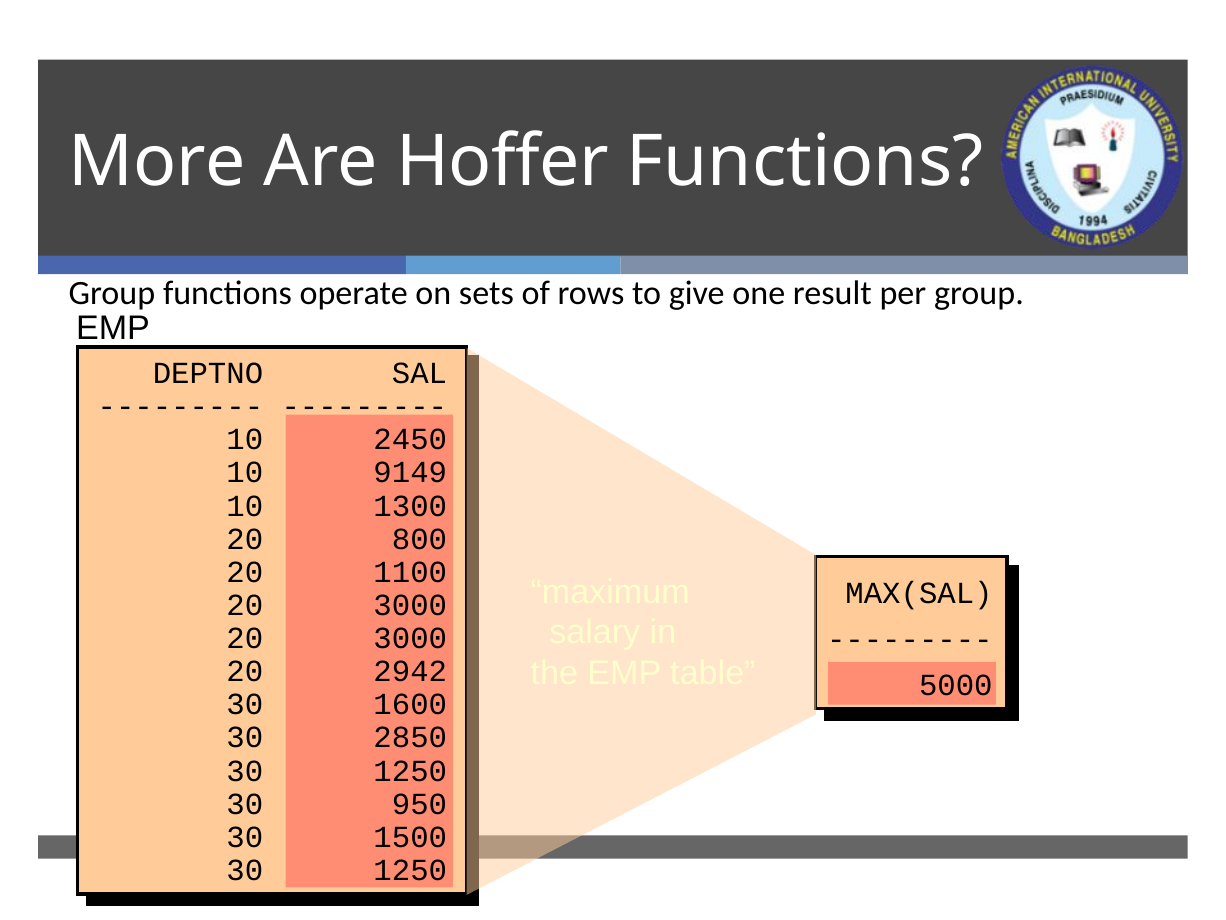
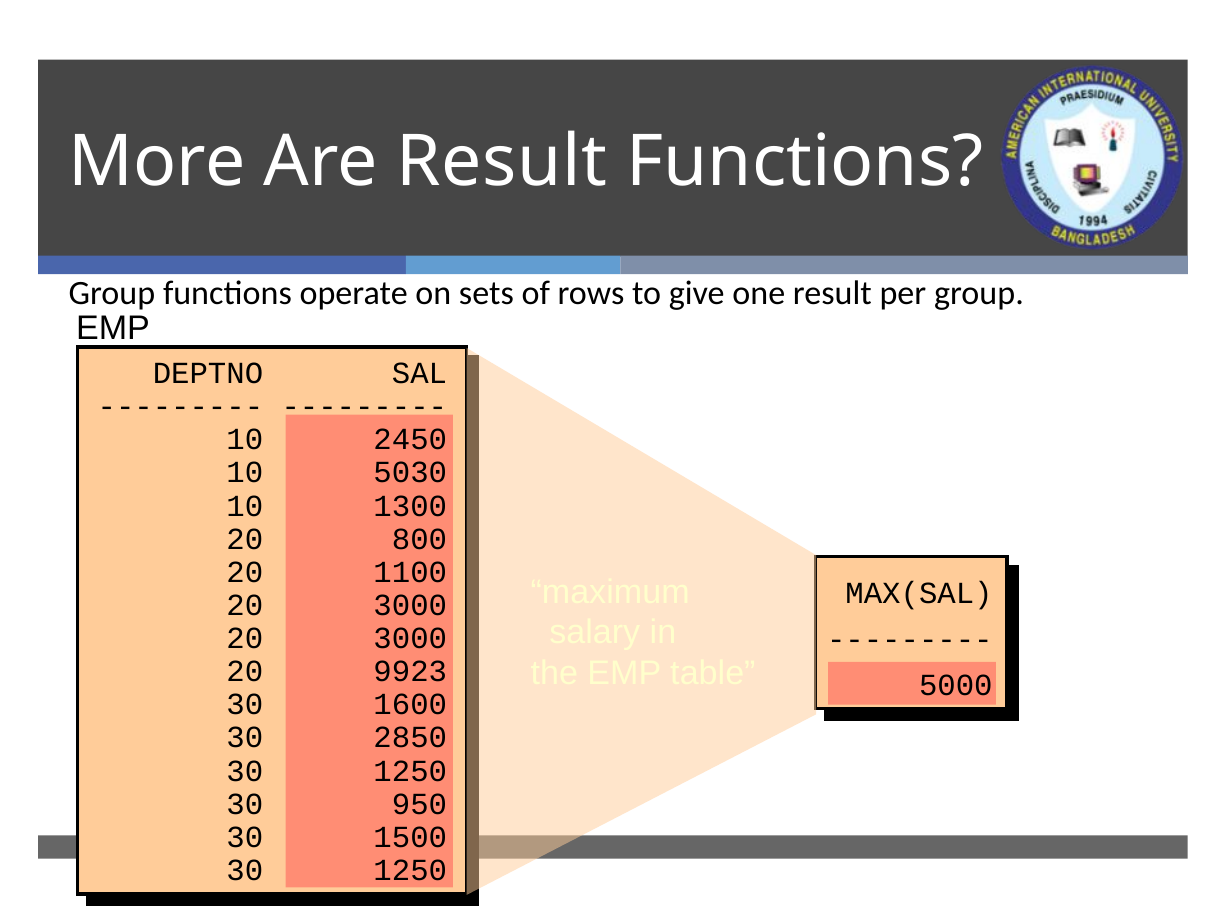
Are Hoffer: Hoffer -> Result
9149: 9149 -> 5030
2942: 2942 -> 9923
